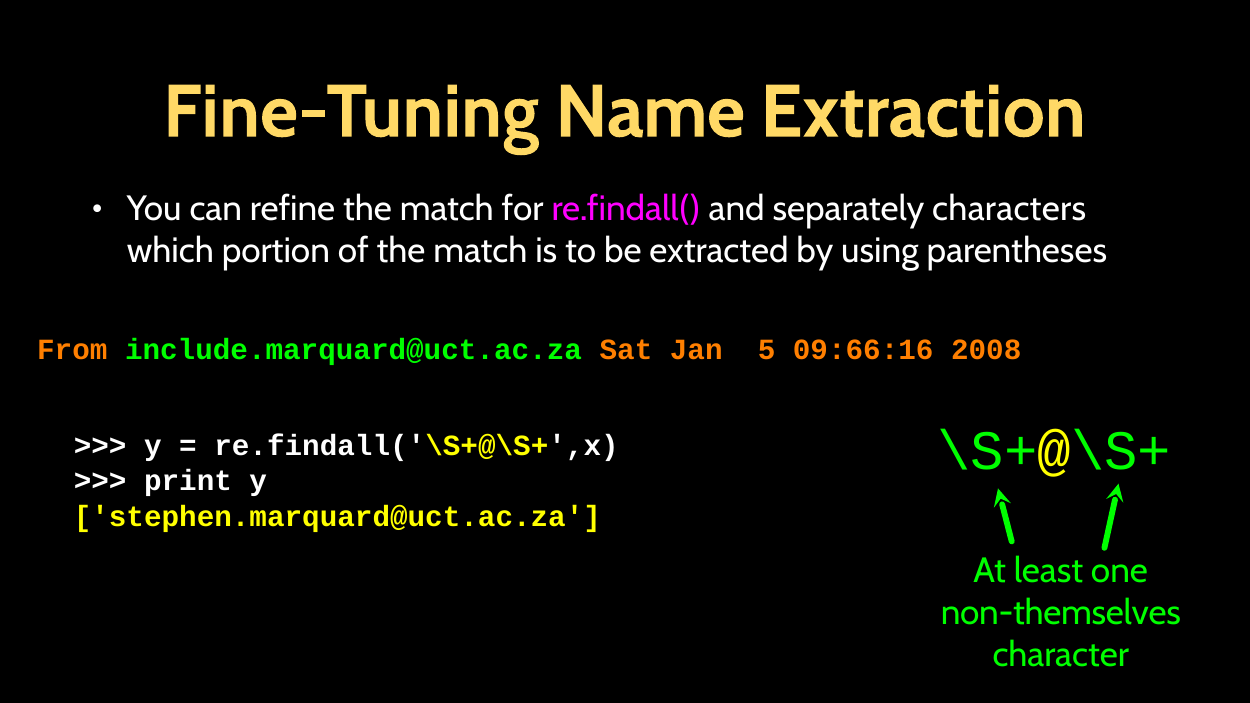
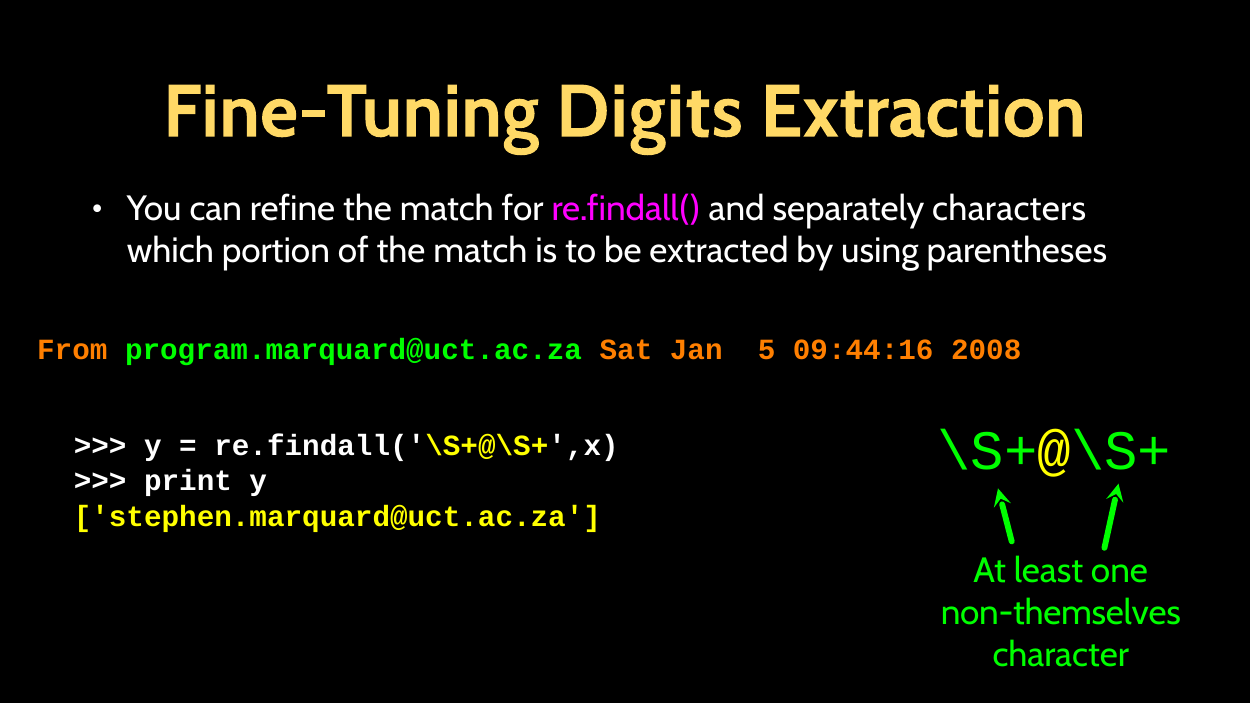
Name: Name -> Digits
include.marquard@uct.ac.za: include.marquard@uct.ac.za -> program.marquard@uct.ac.za
09:66:16: 09:66:16 -> 09:44:16
